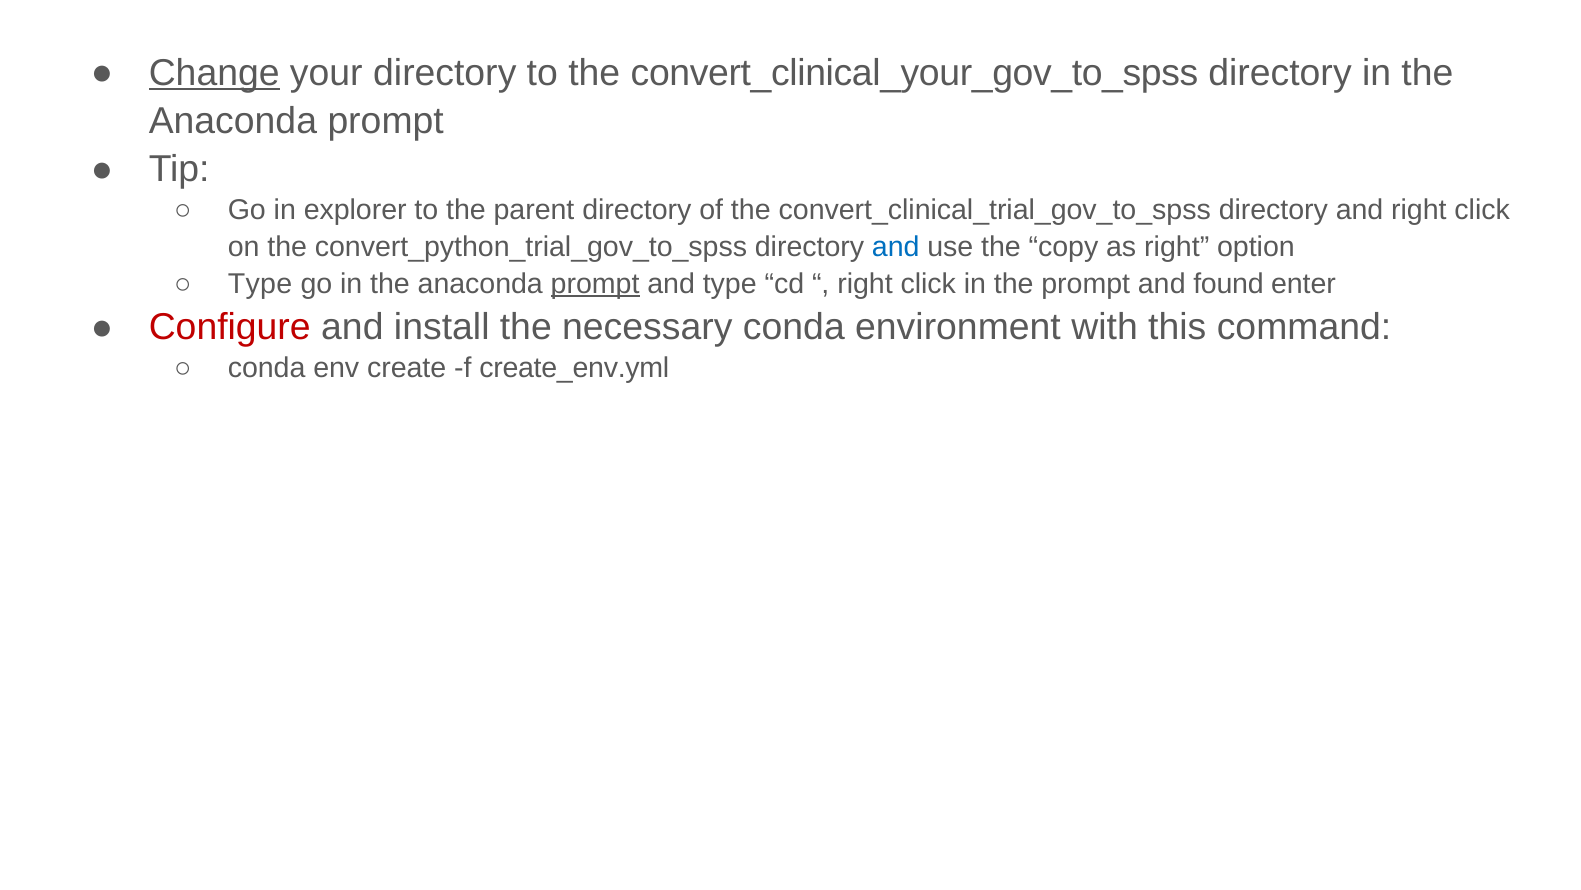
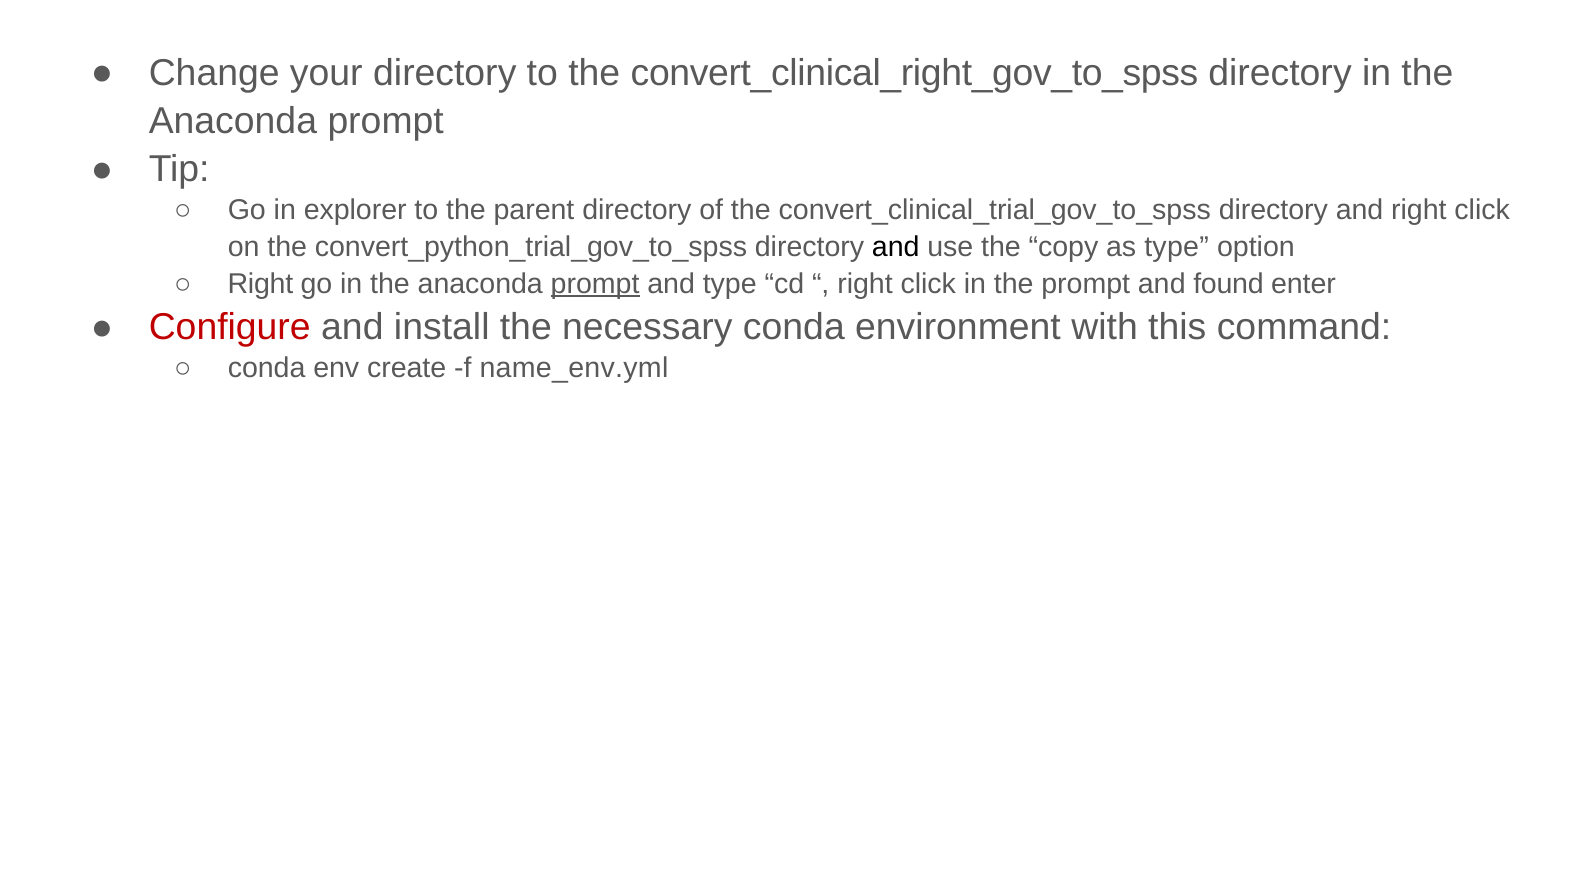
Change underline: present -> none
convert_clinical_your_gov_to_spss: convert_clinical_your_gov_to_spss -> convert_clinical_right_gov_to_spss
and at (896, 247) colour: blue -> black
as right: right -> type
Type at (260, 283): Type -> Right
create_env.yml: create_env.yml -> name_env.yml
